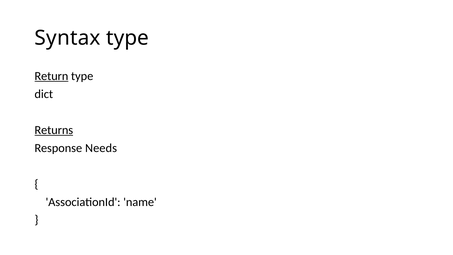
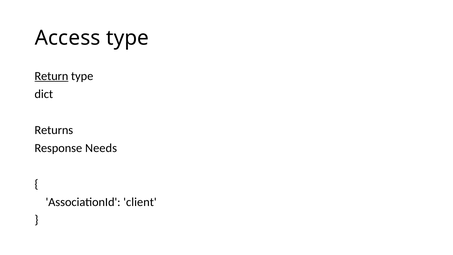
Syntax: Syntax -> Access
Returns underline: present -> none
name: name -> client
